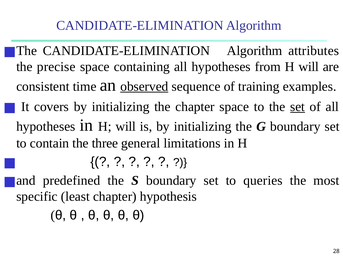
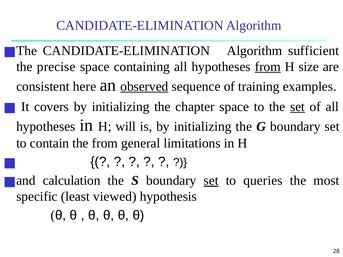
attributes: attributes -> sufficient
from at (268, 67) underline: none -> present
will at (309, 67): will -> size
time: time -> here
the three: three -> from
predefined: predefined -> calculation
set at (211, 181) underline: none -> present
least chapter: chapter -> viewed
